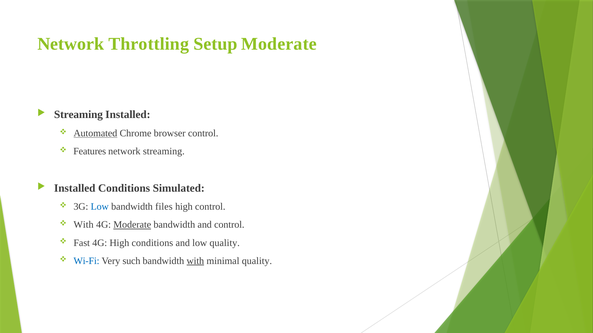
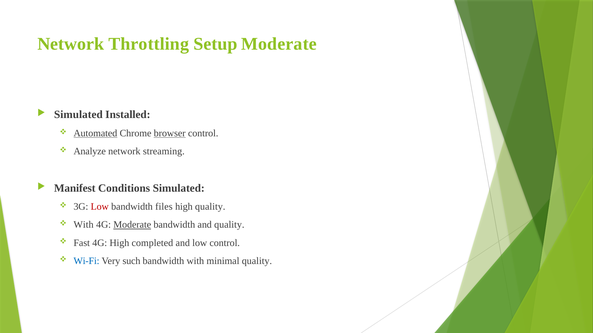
Streaming at (78, 115): Streaming -> Simulated
browser underline: none -> present
Features: Features -> Analyze
Installed at (75, 188): Installed -> Manifest
Low at (100, 207) colour: blue -> red
high control: control -> quality
and control: control -> quality
High conditions: conditions -> completed
low quality: quality -> control
with at (195, 261) underline: present -> none
